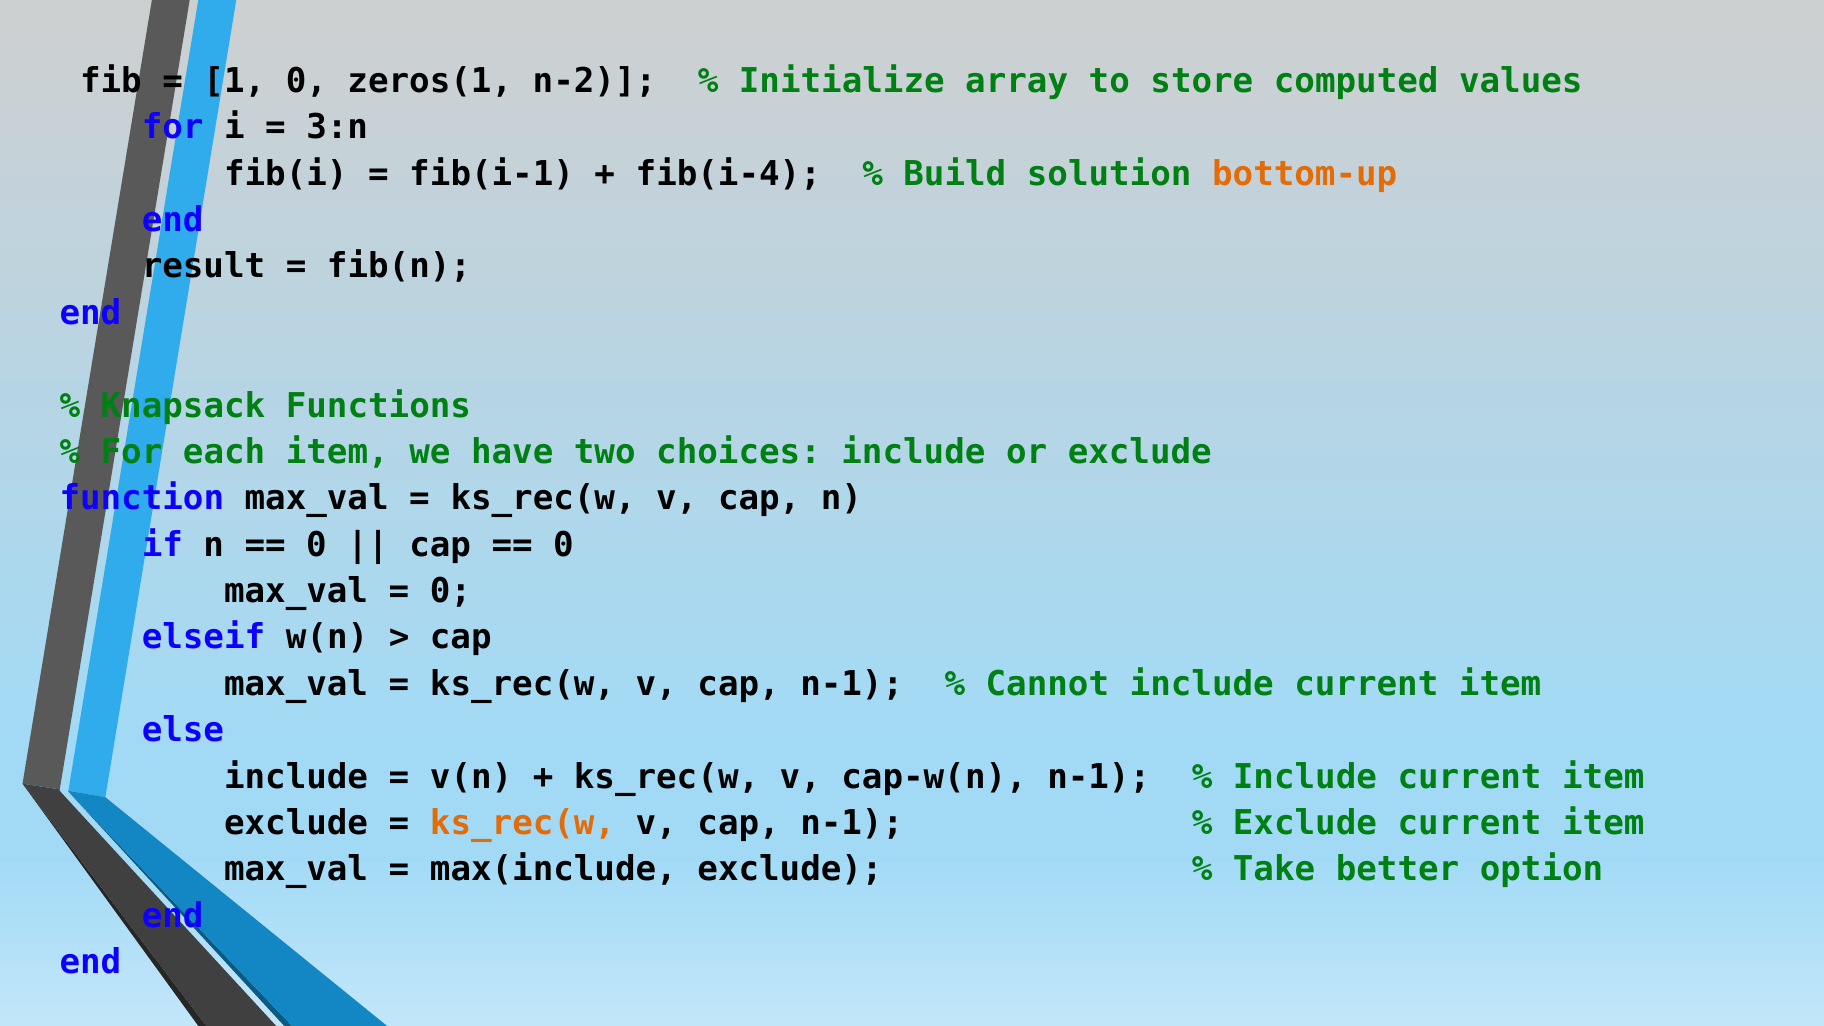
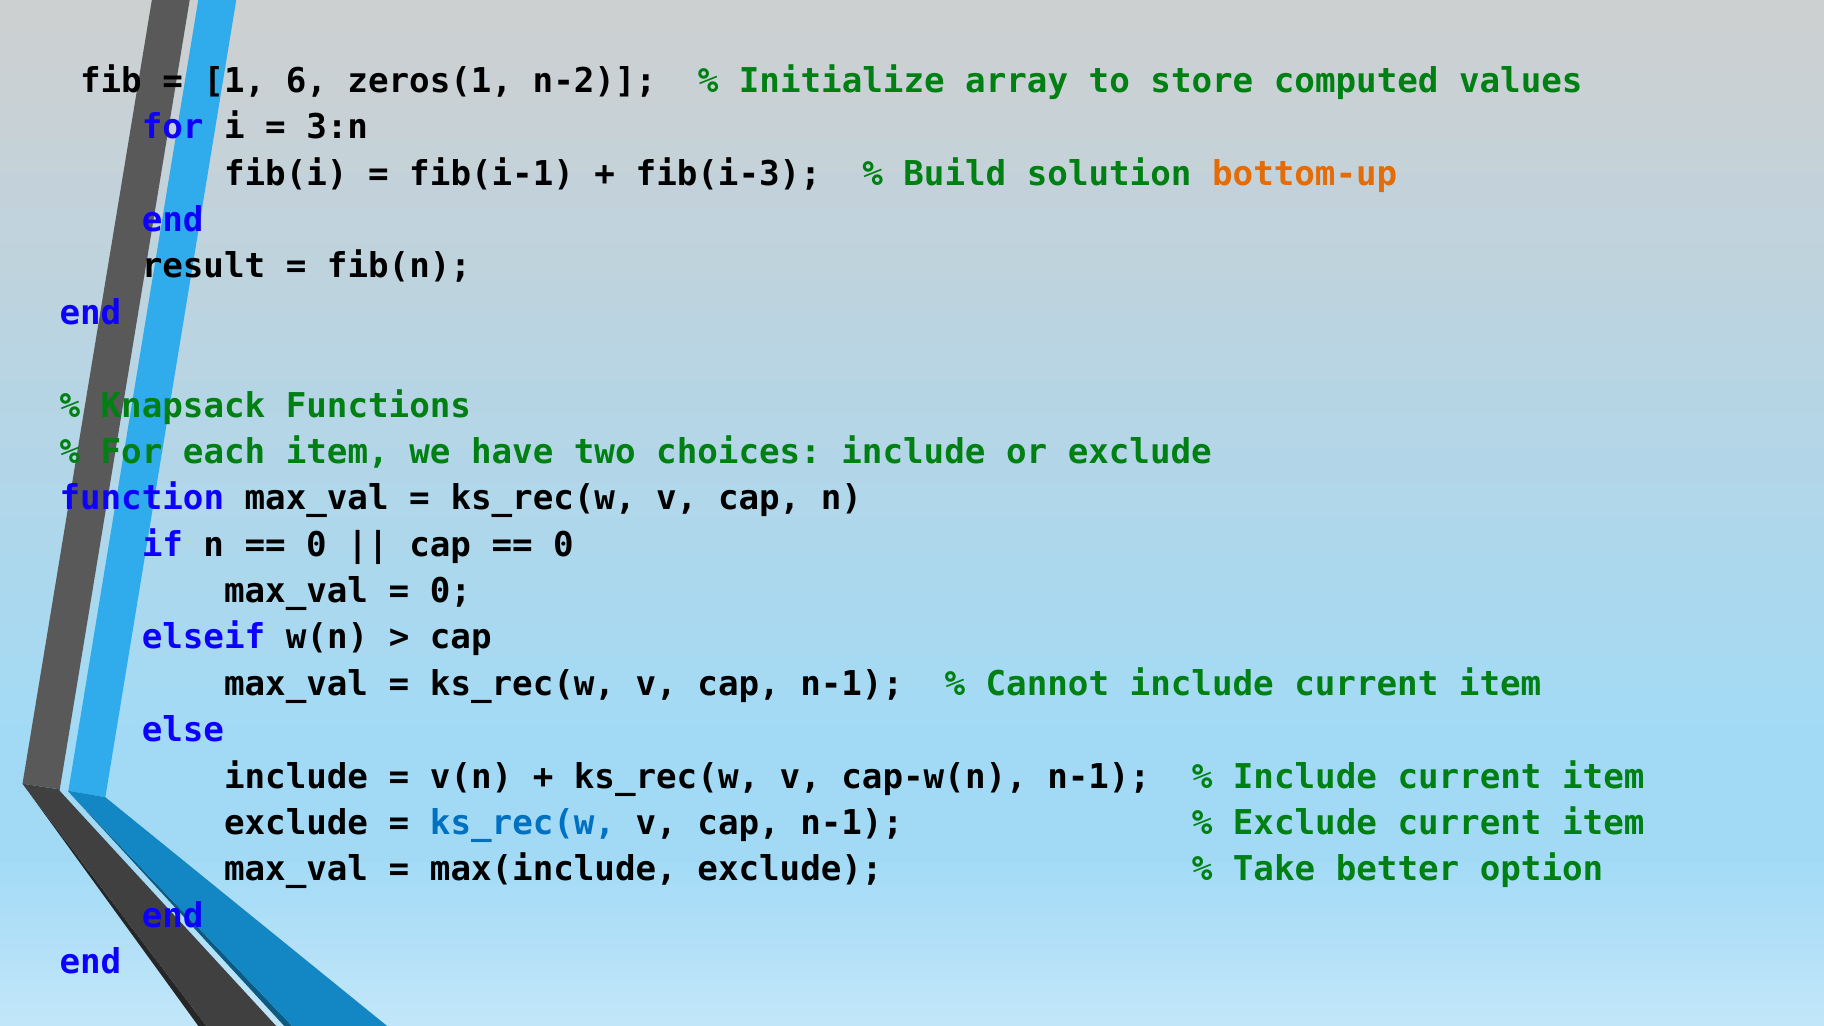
1 0: 0 -> 6
fib(i-4: fib(i-4 -> fib(i-3
ks_rec(w at (523, 823) colour: orange -> blue
